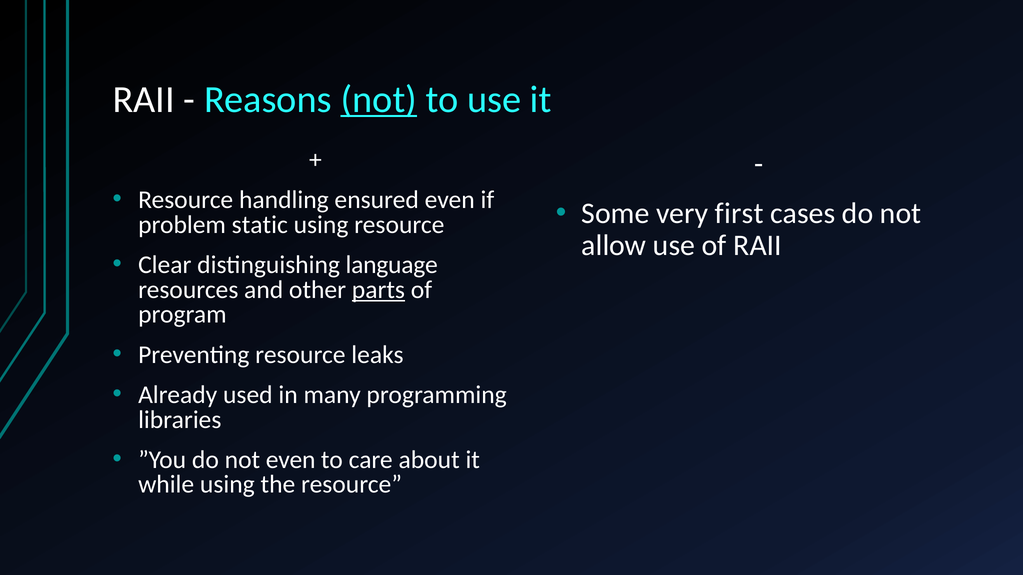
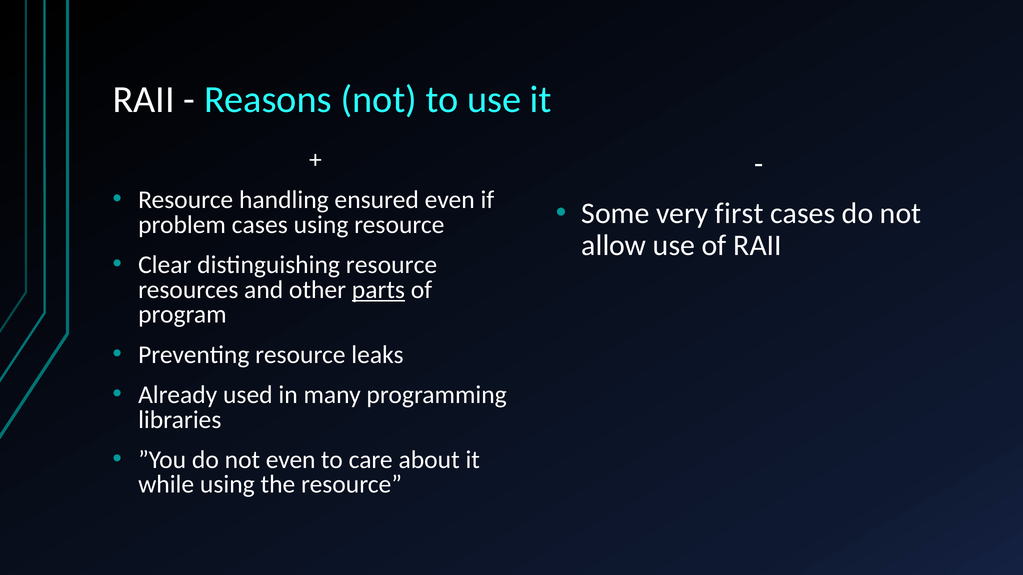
not at (379, 100) underline: present -> none
problem static: static -> cases
distinguishing language: language -> resource
